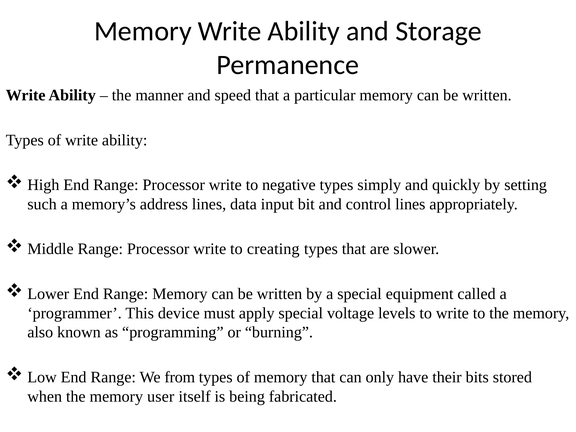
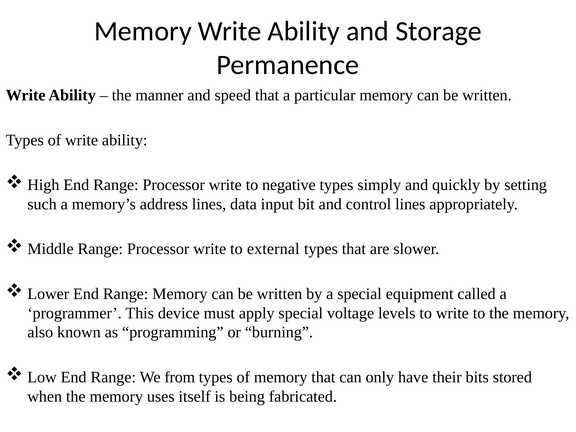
creating: creating -> external
user: user -> uses
